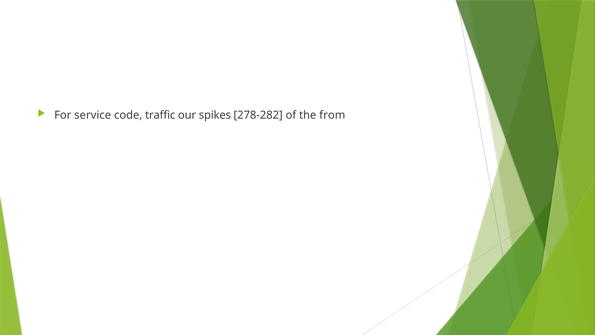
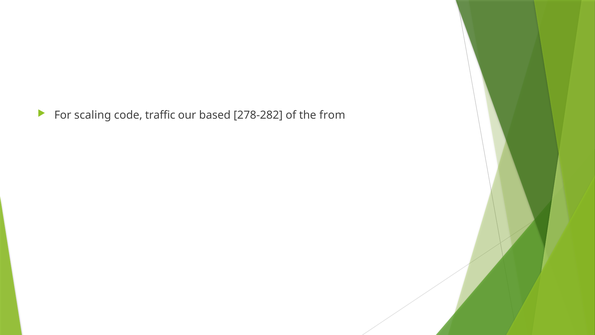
service: service -> scaling
spikes: spikes -> based
